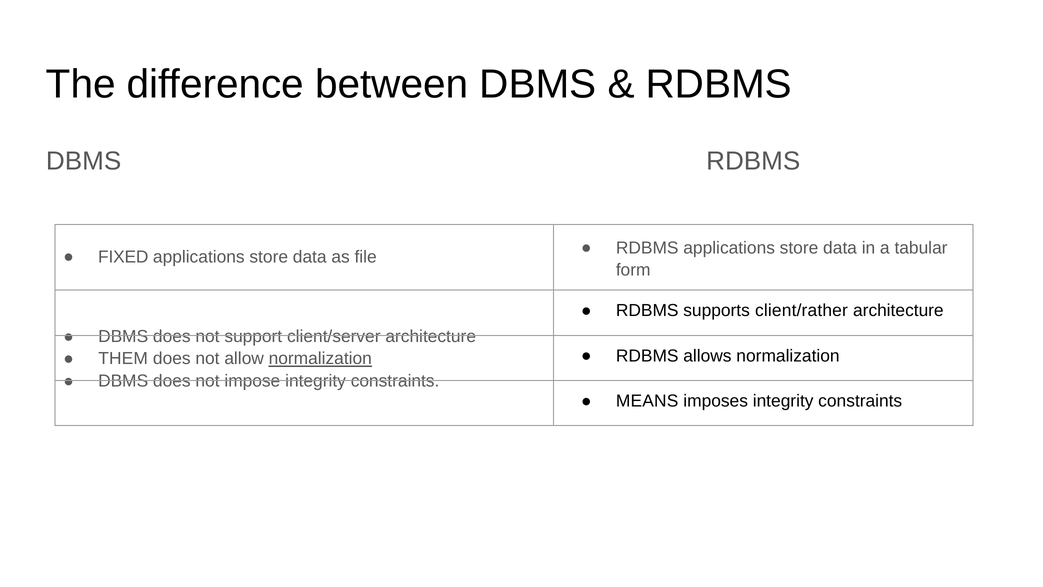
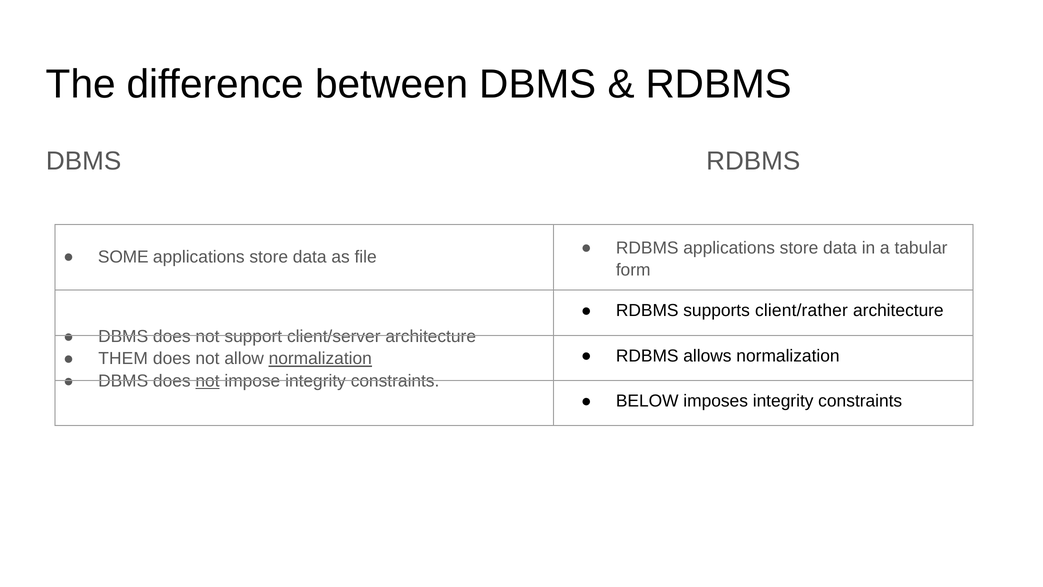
FIXED: FIXED -> SOME
not at (208, 381) underline: none -> present
MEANS: MEANS -> BELOW
